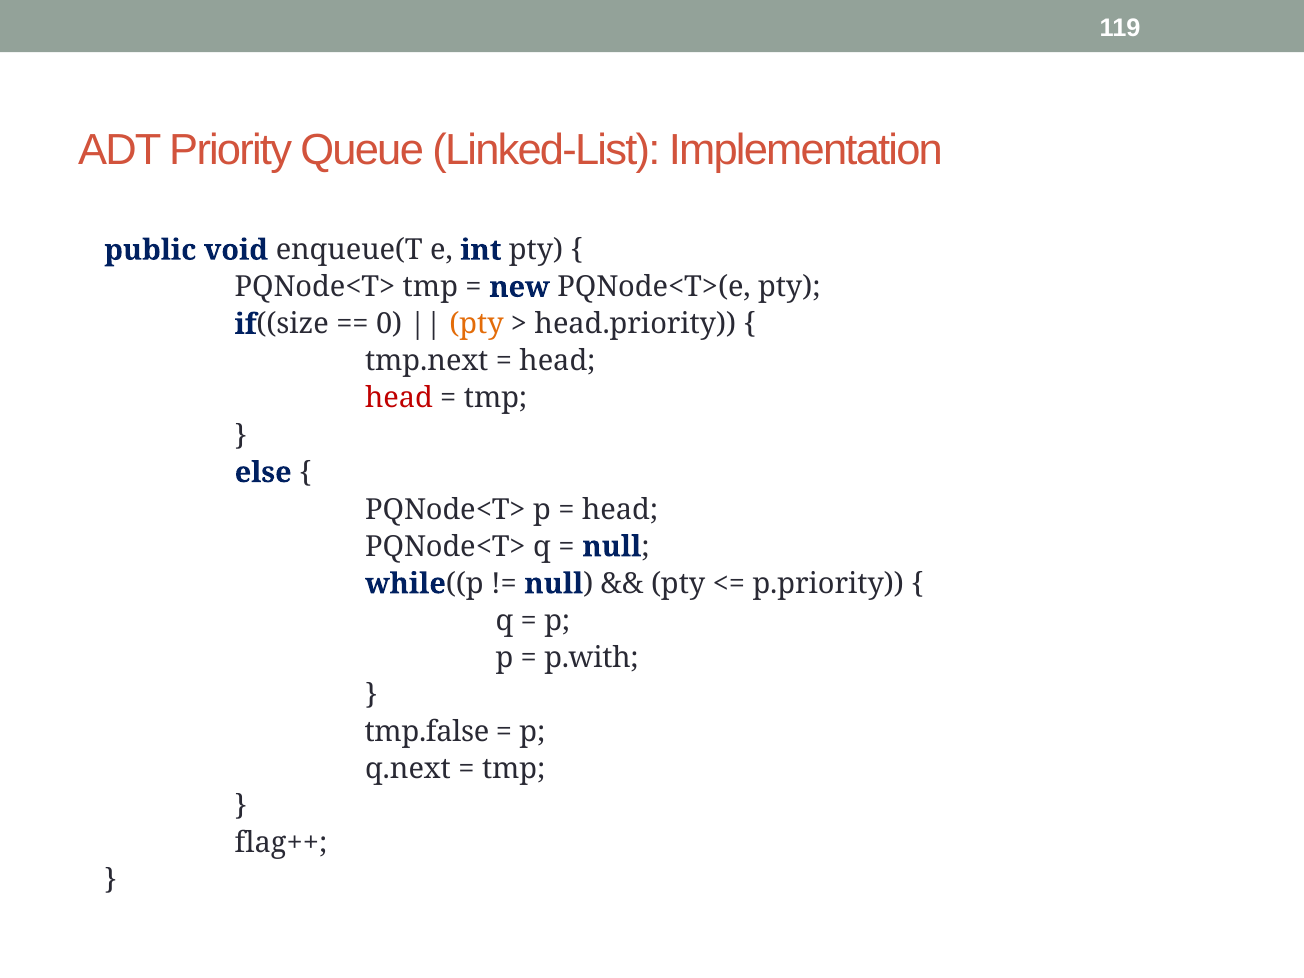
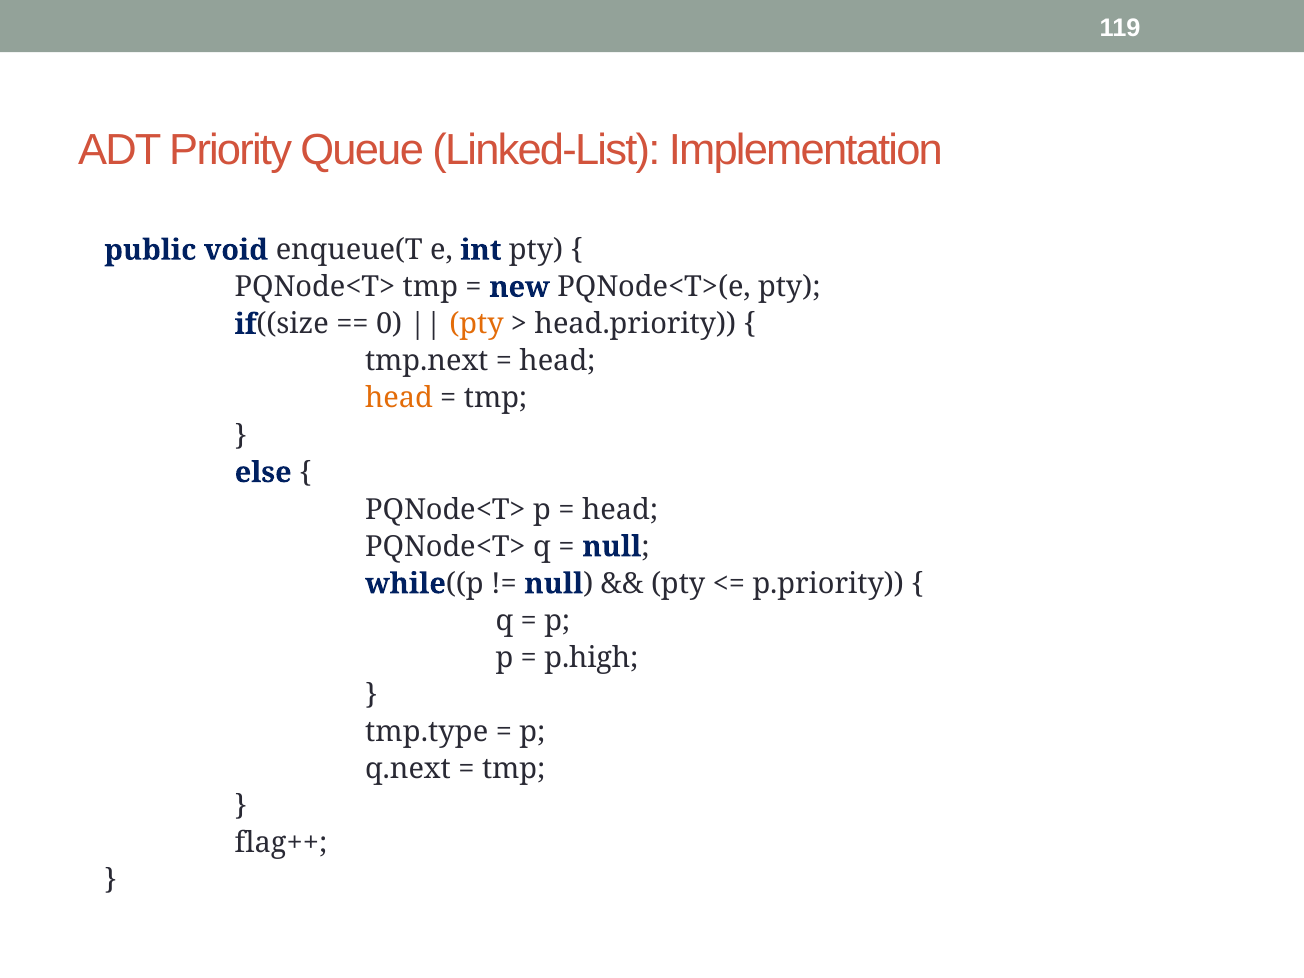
head at (399, 398) colour: red -> orange
p.with: p.with -> p.high
tmp.false: tmp.false -> tmp.type
